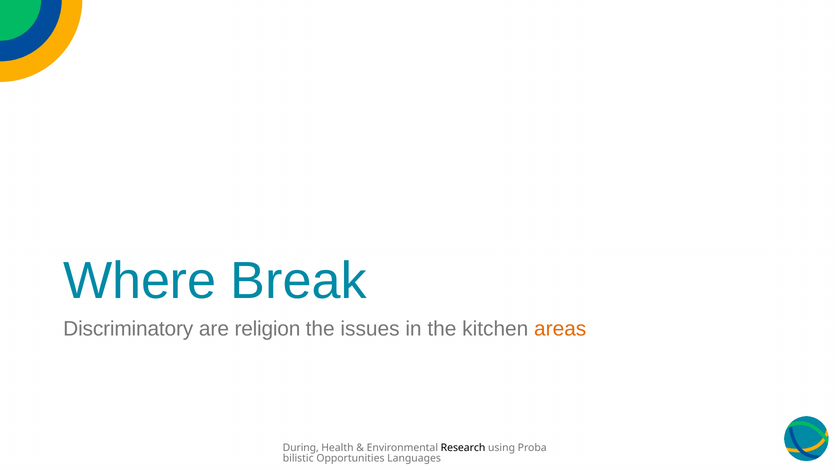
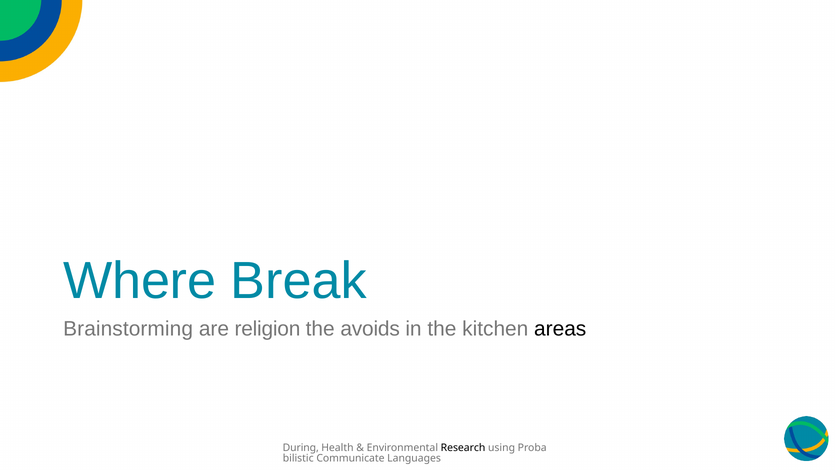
Discriminatory: Discriminatory -> Brainstorming
issues: issues -> avoids
areas colour: orange -> black
Opportunities: Opportunities -> Communicate
